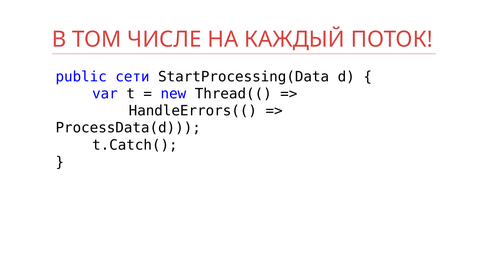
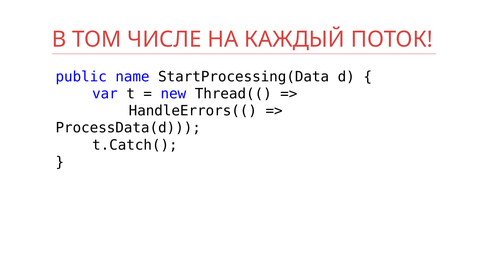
сети: сети -> name
